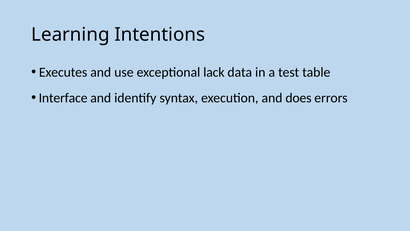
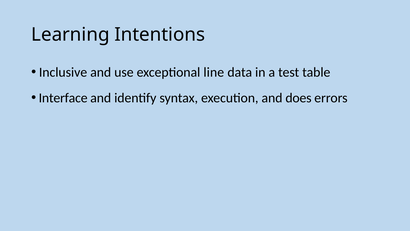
Executes: Executes -> Inclusive
lack: lack -> line
